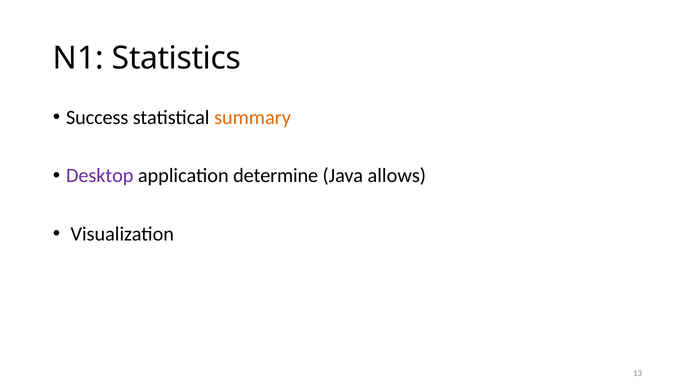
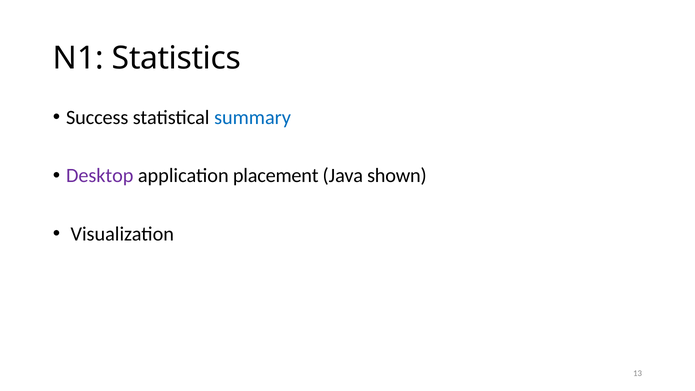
summary colour: orange -> blue
determine: determine -> placement
allows: allows -> shown
